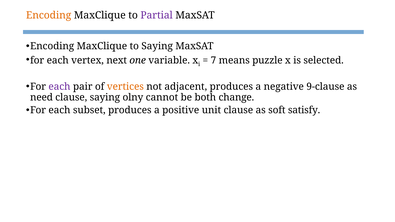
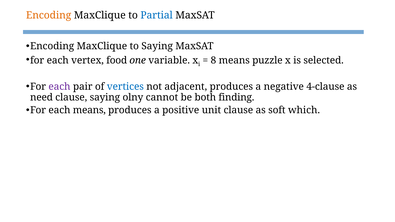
Partial colour: purple -> blue
next: next -> food
7: 7 -> 8
vertices colour: orange -> blue
9-clause: 9-clause -> 4-clause
change: change -> finding
each subset: subset -> means
satisfy: satisfy -> which
